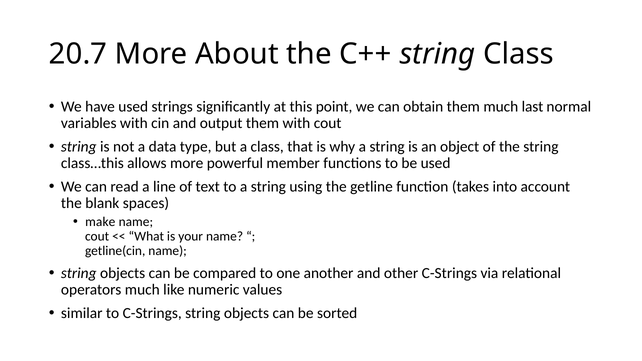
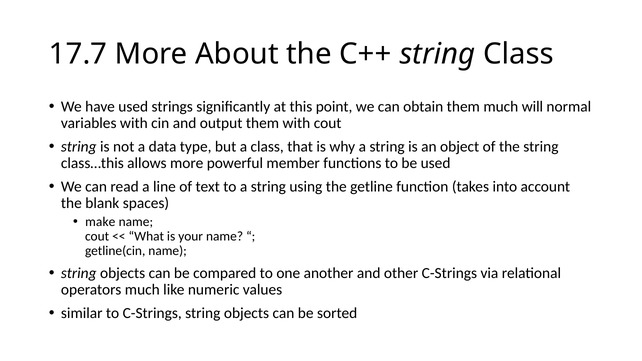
20.7: 20.7 -> 17.7
last: last -> will
